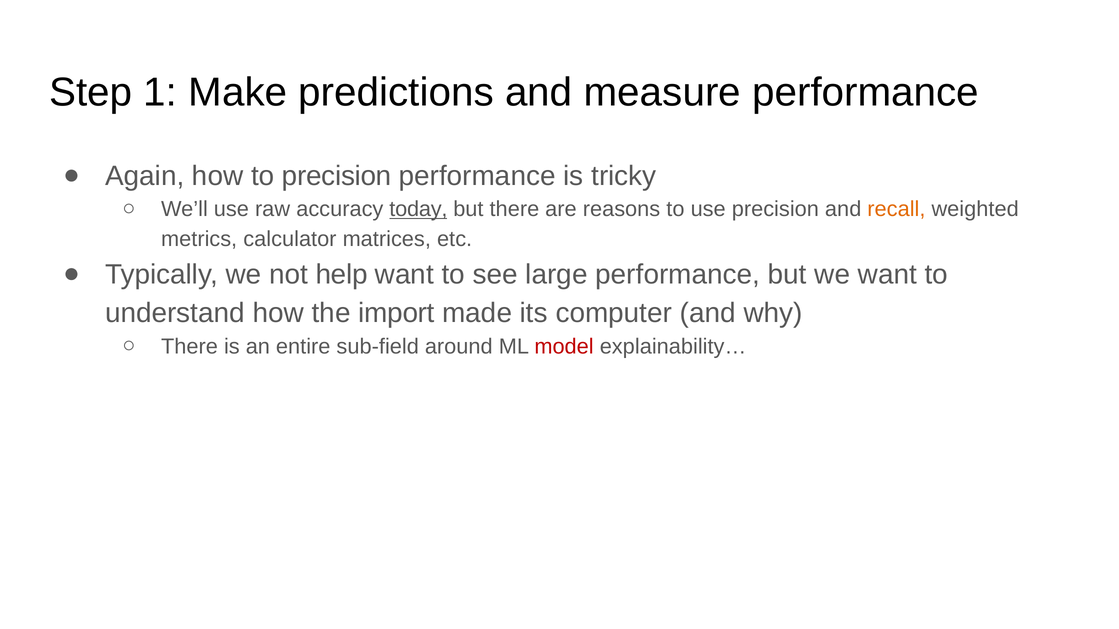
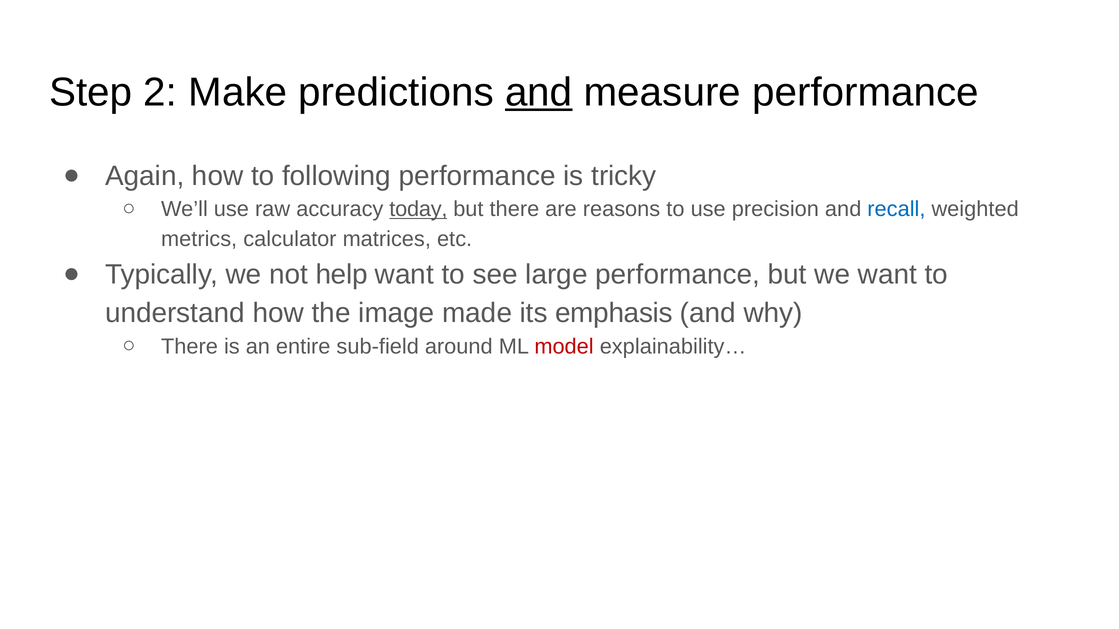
1: 1 -> 2
and at (539, 93) underline: none -> present
to precision: precision -> following
recall colour: orange -> blue
import: import -> image
computer: computer -> emphasis
